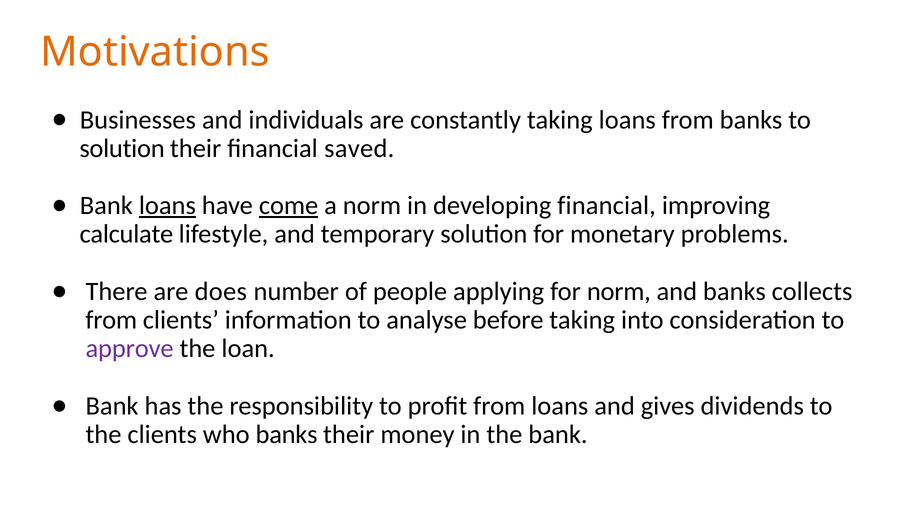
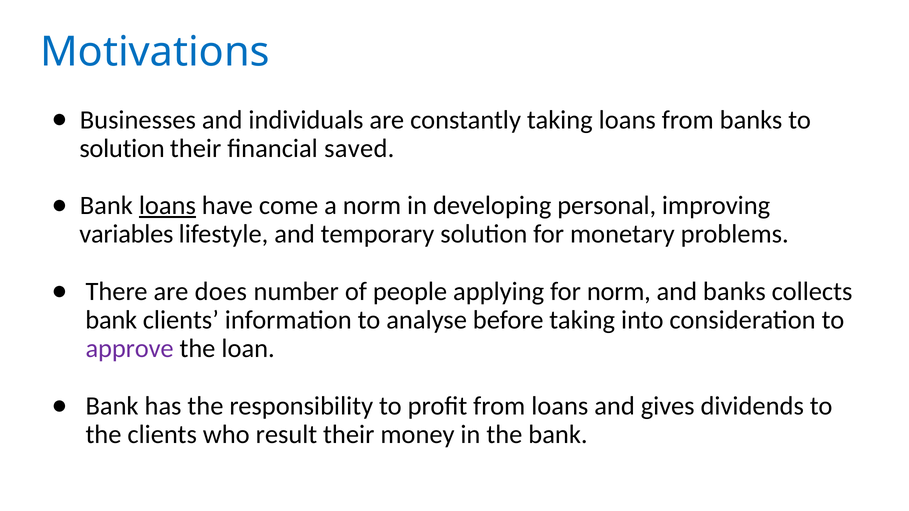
Motivations colour: orange -> blue
come underline: present -> none
developing financial: financial -> personal
calculate: calculate -> variables
from at (111, 320): from -> bank
who banks: banks -> result
